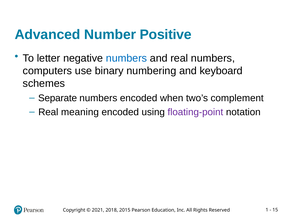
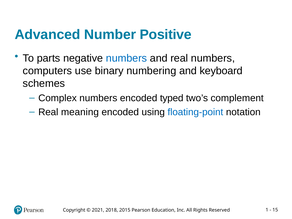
letter: letter -> parts
Separate: Separate -> Complex
when: when -> typed
floating-point colour: purple -> blue
